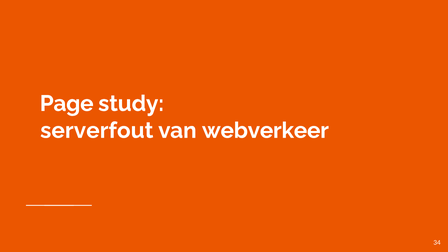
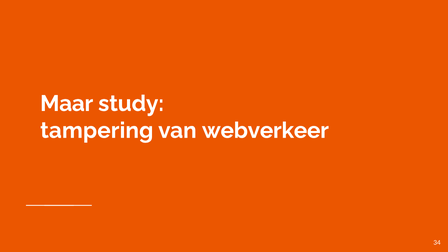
Page: Page -> Maar
serverfout: serverfout -> tampering
